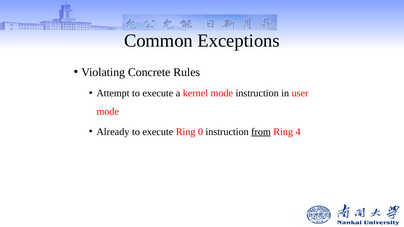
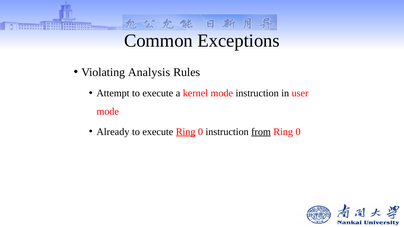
Concrete: Concrete -> Analysis
Ring at (186, 132) underline: none -> present
4 at (298, 132): 4 -> 0
